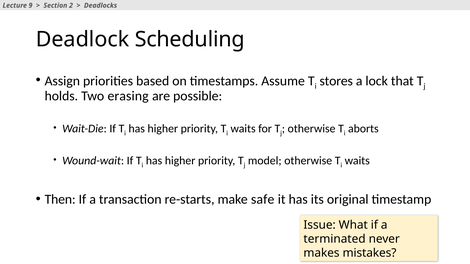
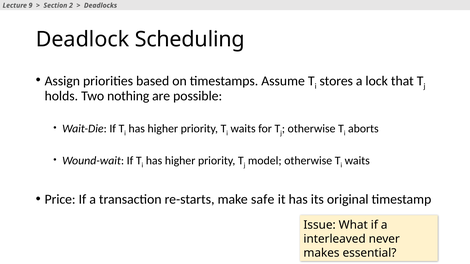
erasing: erasing -> nothing
Then: Then -> Price
terminated: terminated -> interleaved
mistakes: mistakes -> essential
